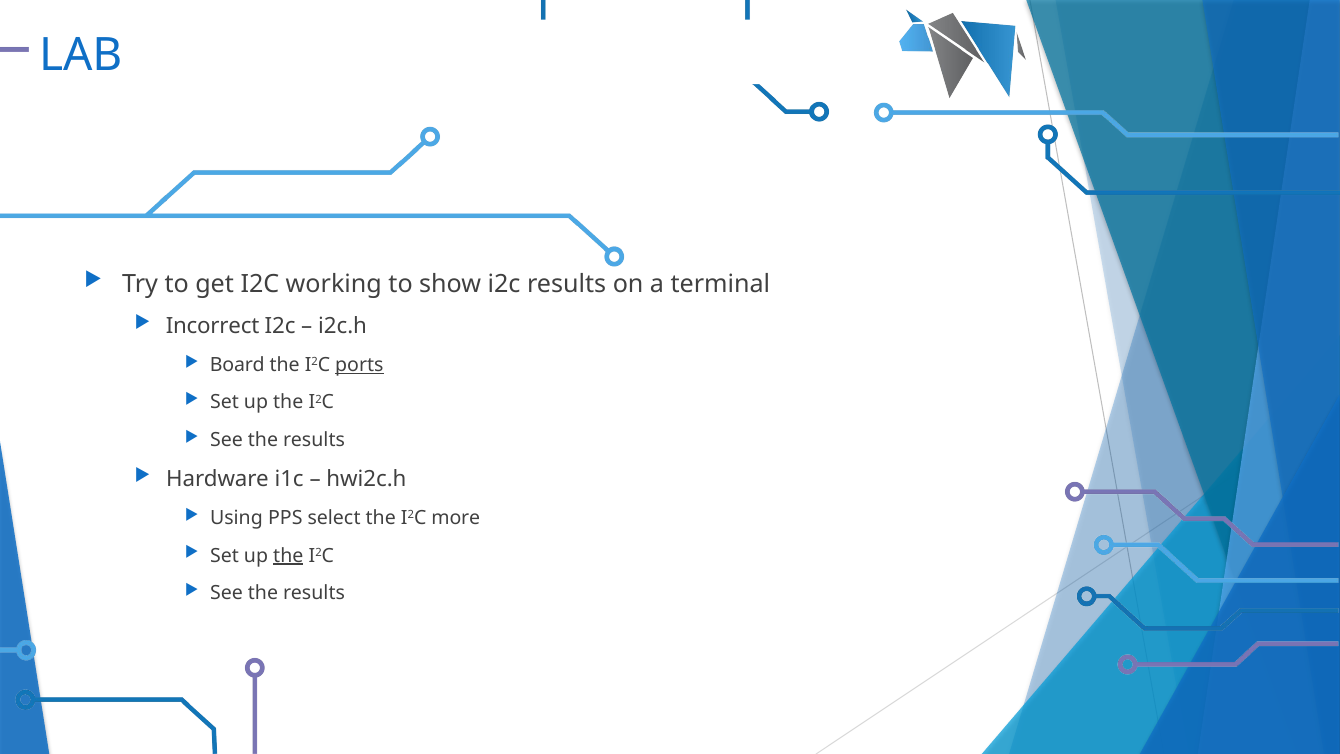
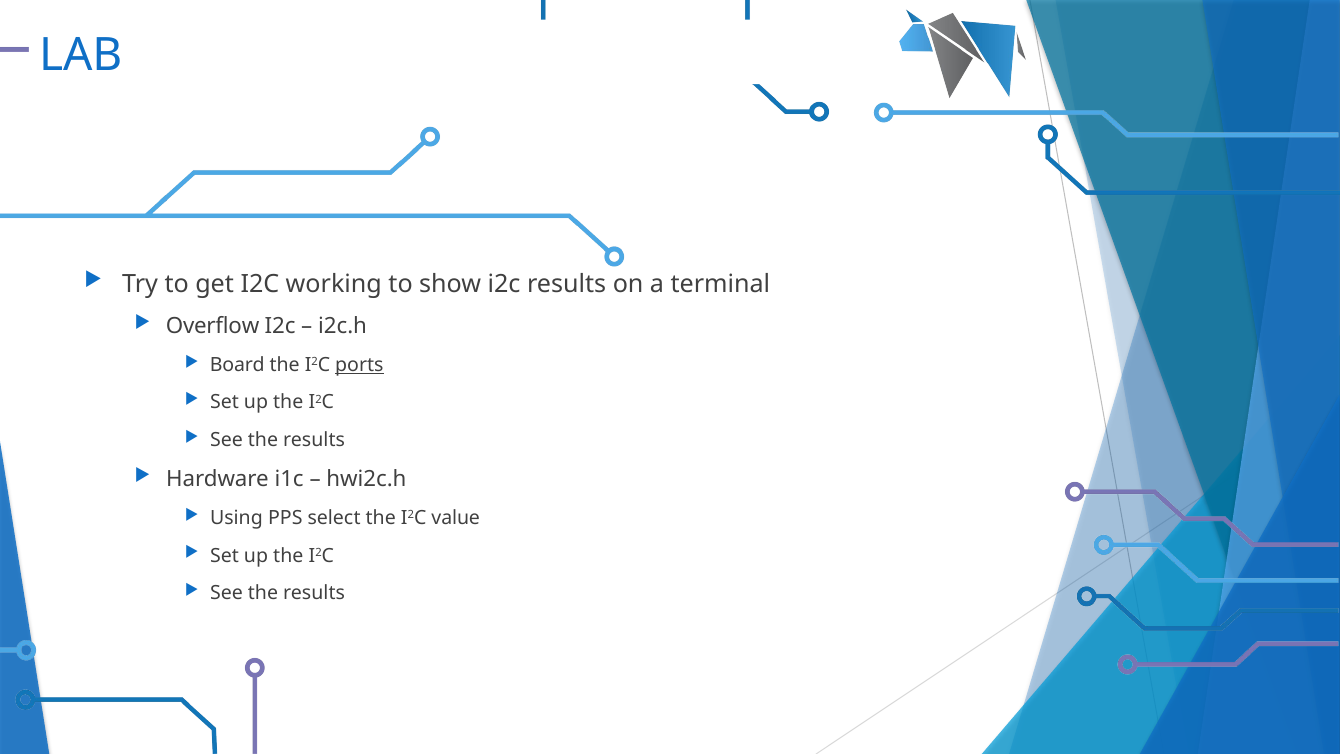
Incorrect: Incorrect -> Overflow
more: more -> value
the at (288, 555) underline: present -> none
